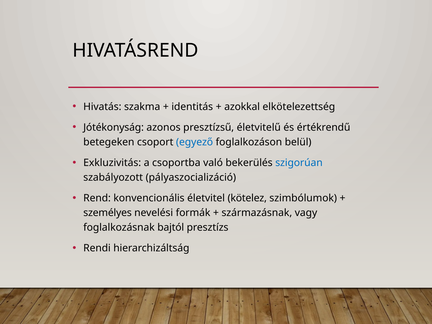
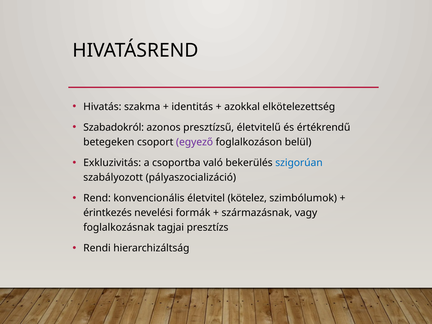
Jótékonyság: Jótékonyság -> Szabadokról
egyező colour: blue -> purple
személyes: személyes -> érintkezés
bajtól: bajtól -> tagjai
